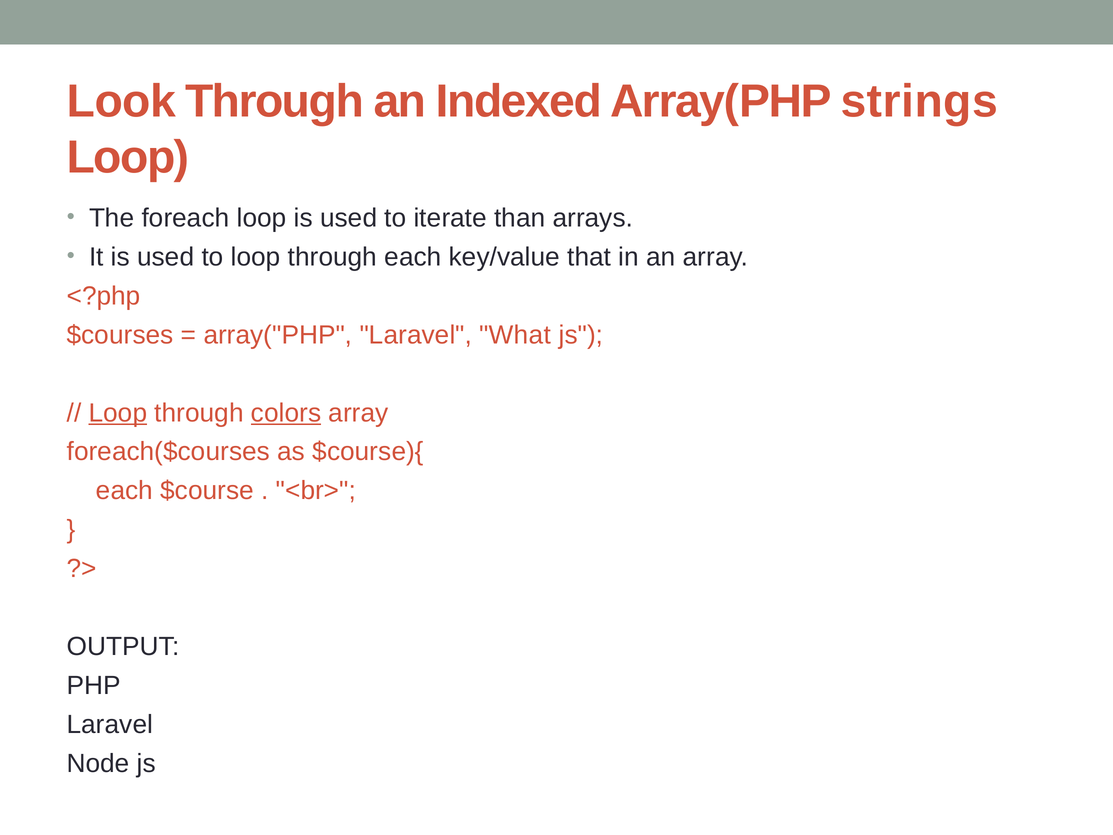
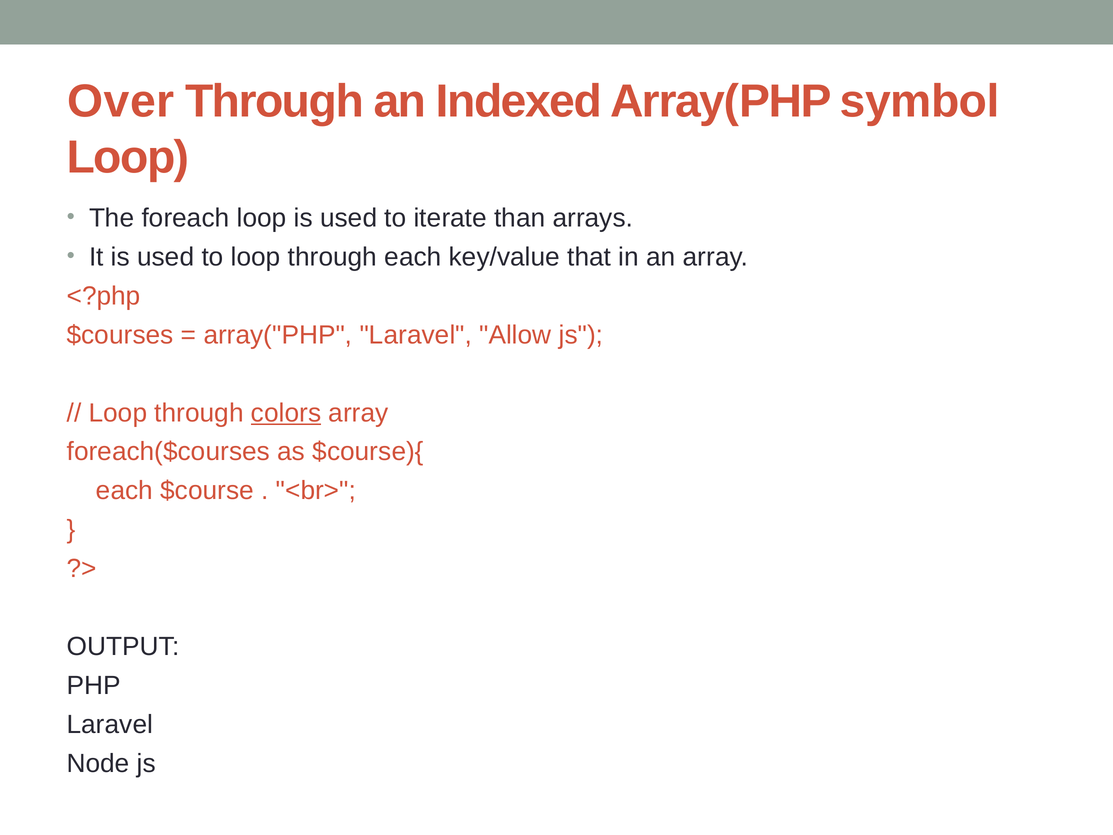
Look: Look -> Over
strings: strings -> symbol
What: What -> Allow
Loop at (118, 413) underline: present -> none
